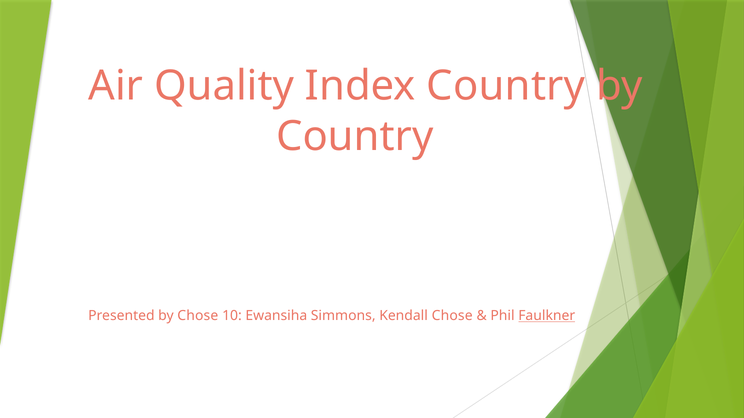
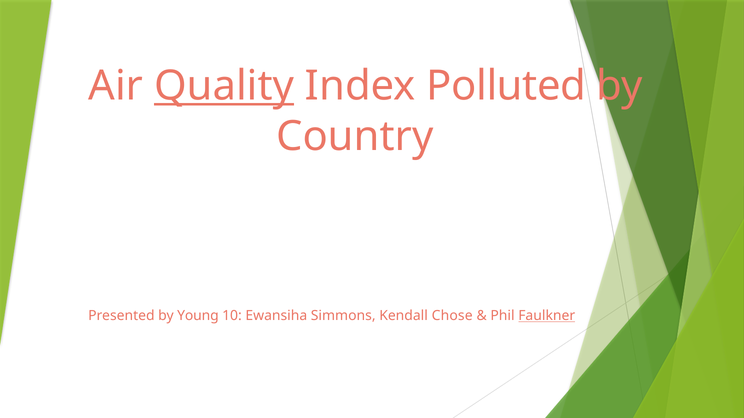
Quality underline: none -> present
Index Country: Country -> Polluted
by Chose: Chose -> Young
